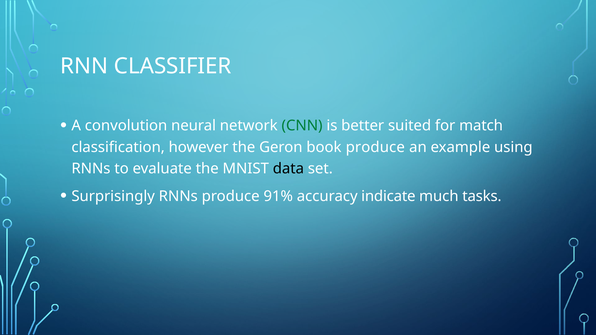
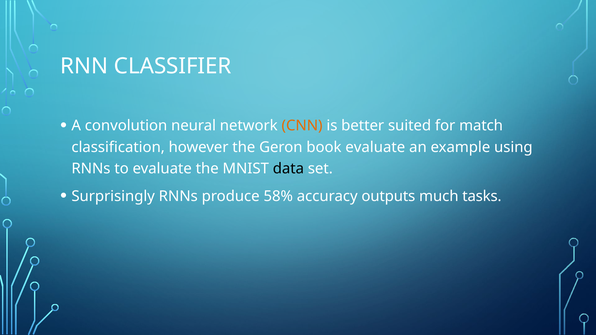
CNN colour: green -> orange
book produce: produce -> evaluate
91%: 91% -> 58%
indicate: indicate -> outputs
